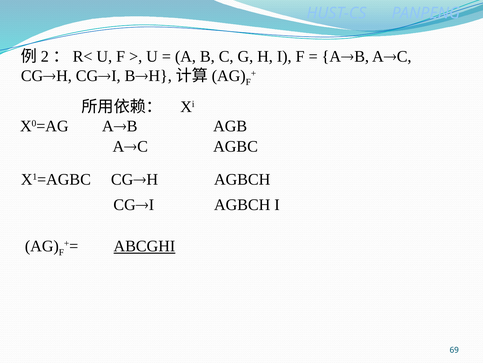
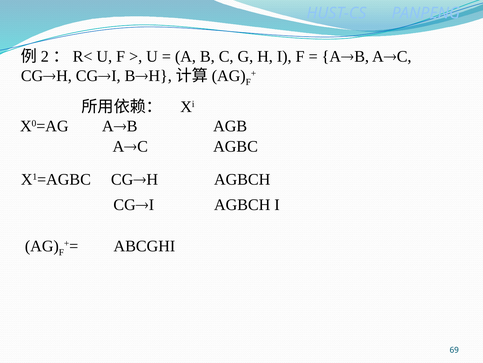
ABCGHI underline: present -> none
